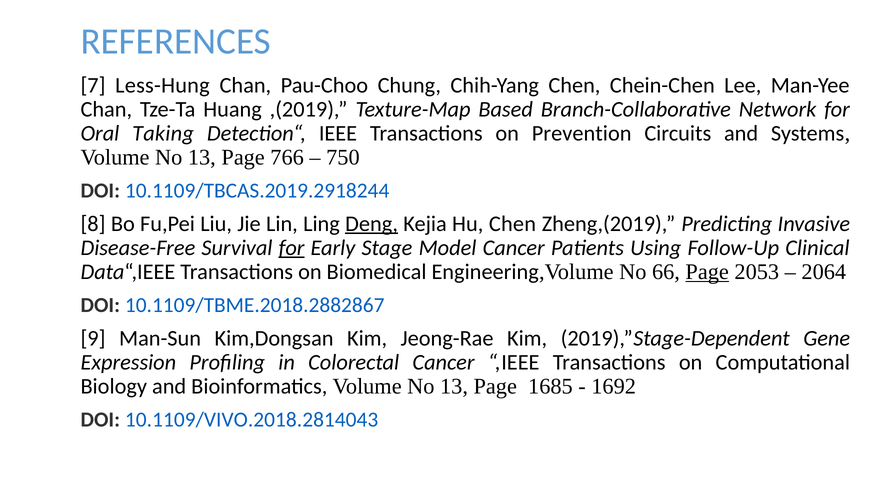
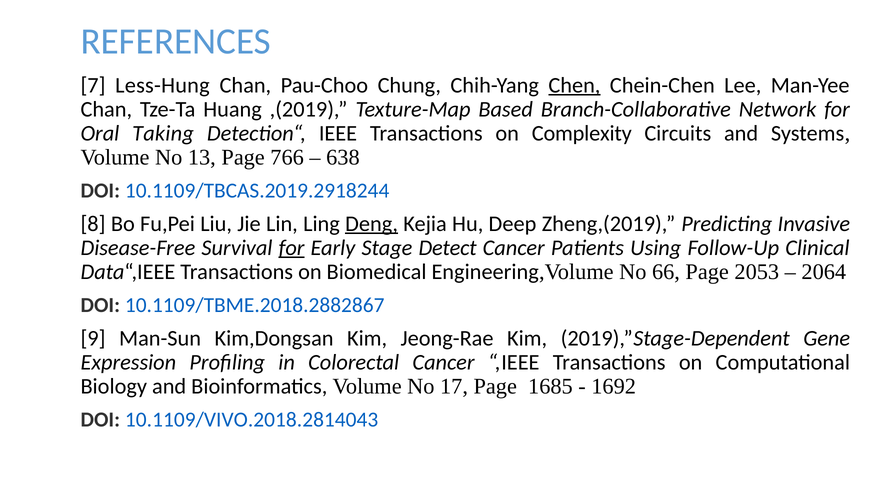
Chen at (574, 85) underline: none -> present
Prevention: Prevention -> Complexity
750: 750 -> 638
Hu Chen: Chen -> Deep
Model: Model -> Detect
Page at (707, 272) underline: present -> none
Bioinformatics Volume No 13: 13 -> 17
